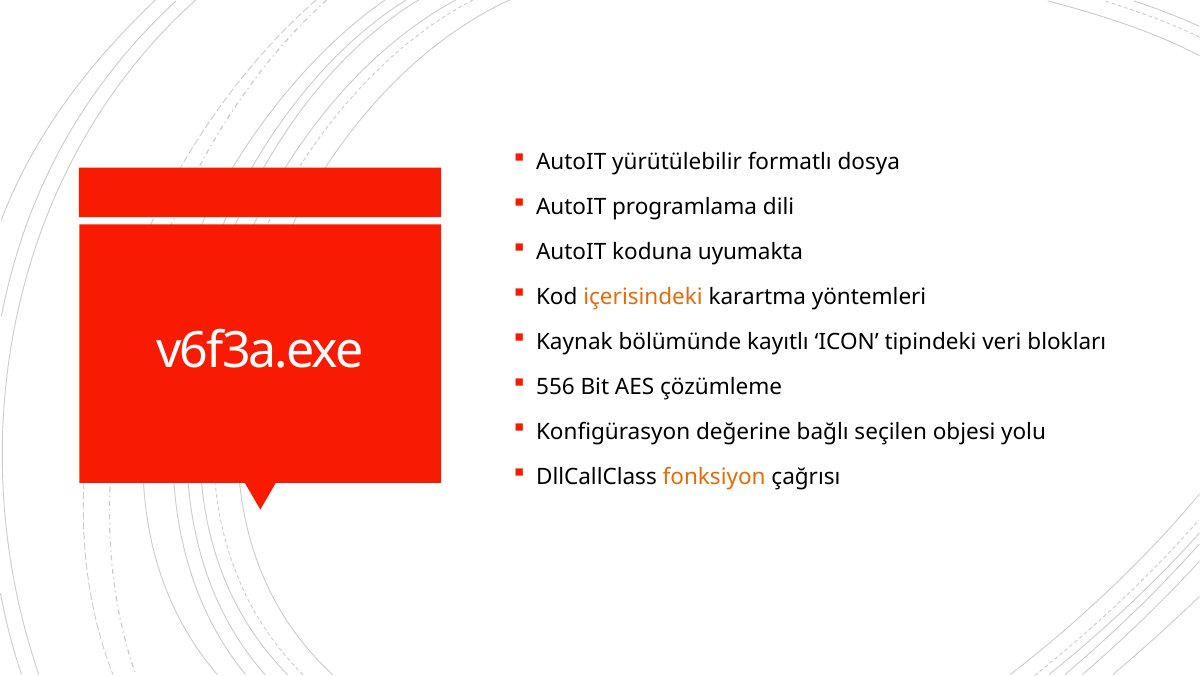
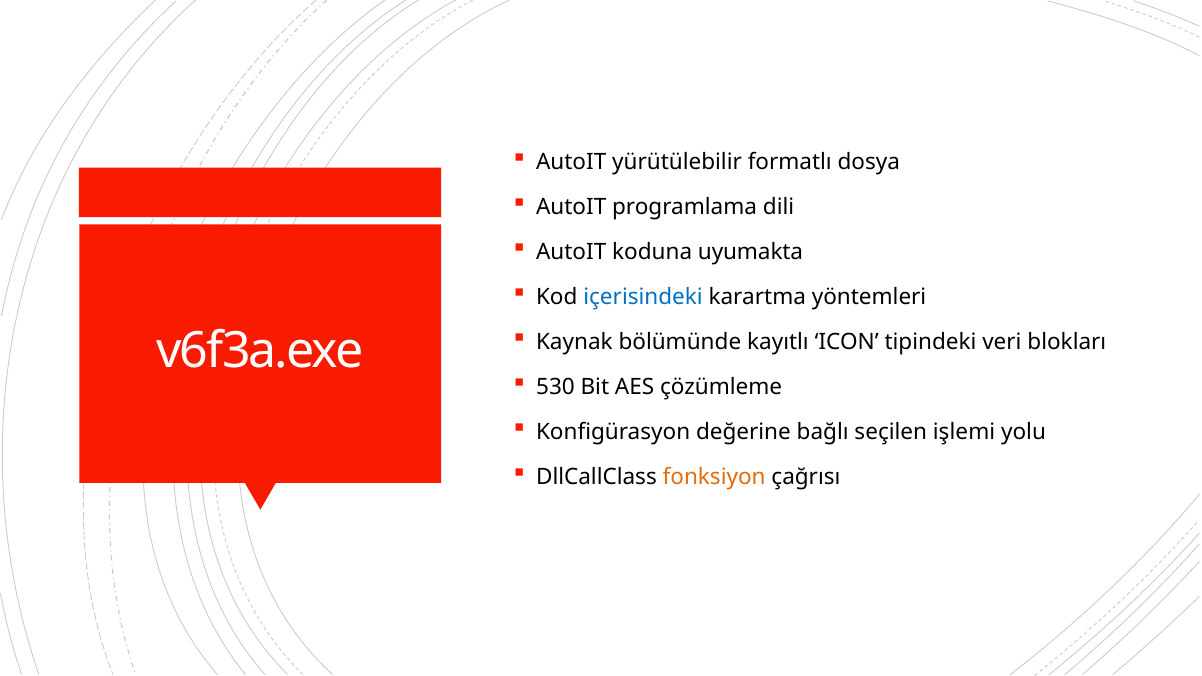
içerisindeki colour: orange -> blue
556: 556 -> 530
objesi: objesi -> işlemi
